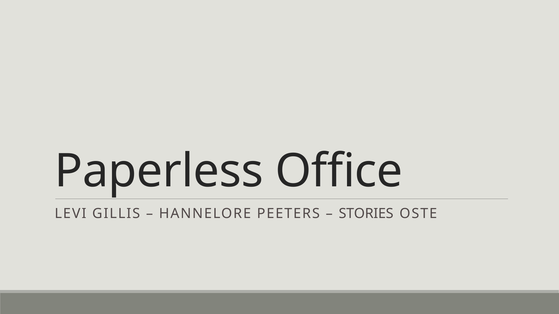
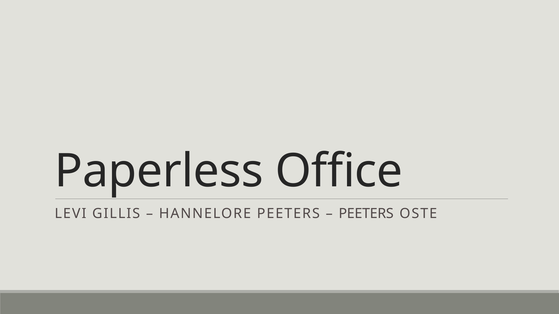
STORIES at (366, 214): STORIES -> PEETERS
